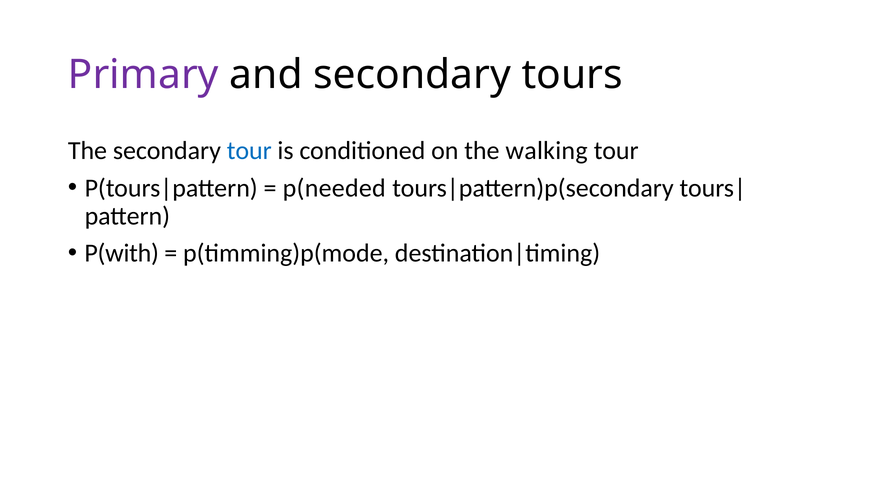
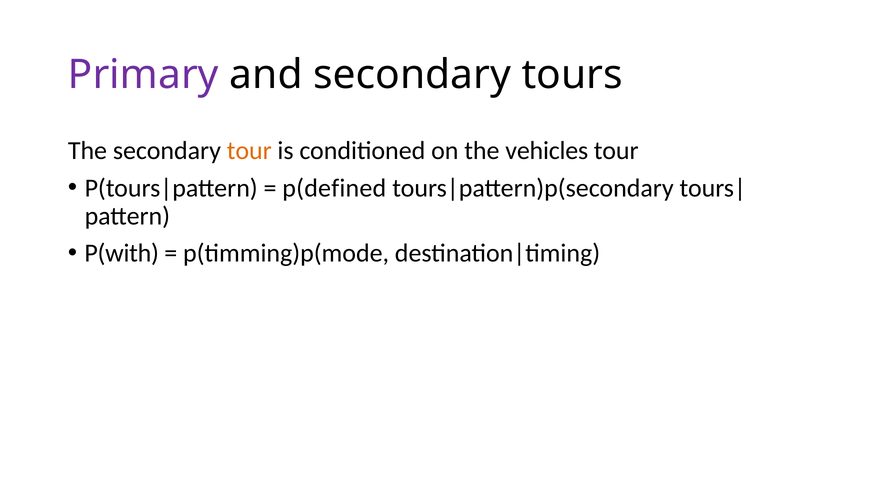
tour at (249, 151) colour: blue -> orange
walking: walking -> vehicles
p(needed: p(needed -> p(defined
